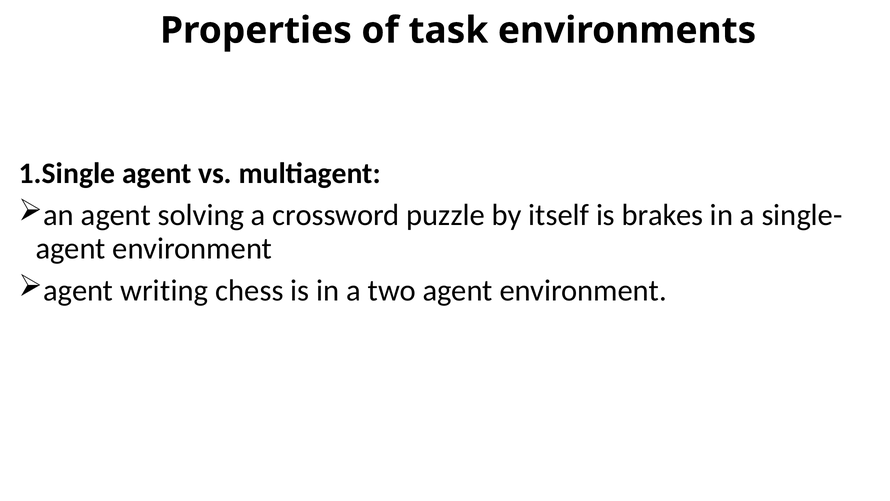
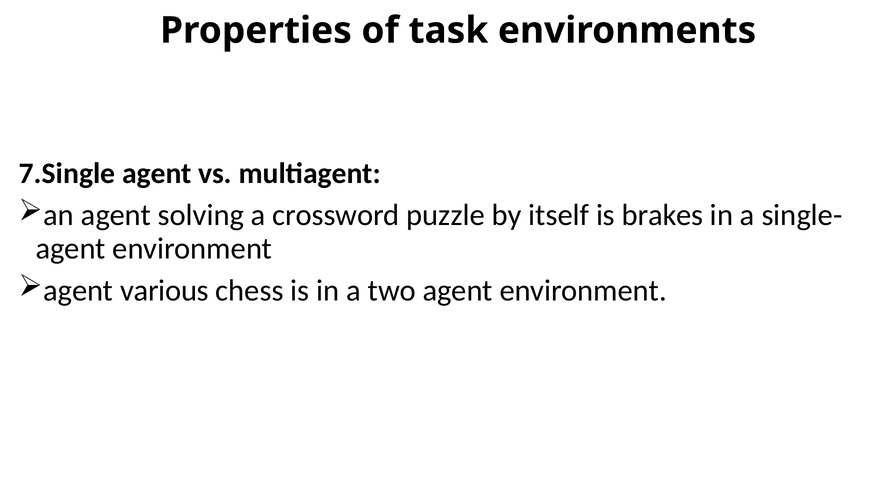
1.Single: 1.Single -> 7.Single
writing: writing -> various
